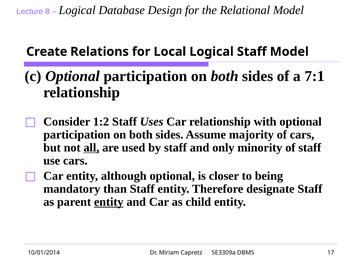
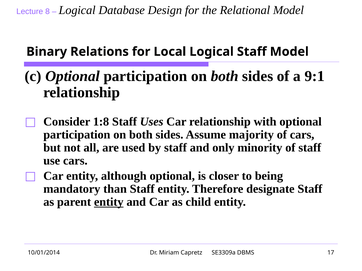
Create: Create -> Binary
7:1: 7:1 -> 9:1
1:2: 1:2 -> 1:8
all underline: present -> none
